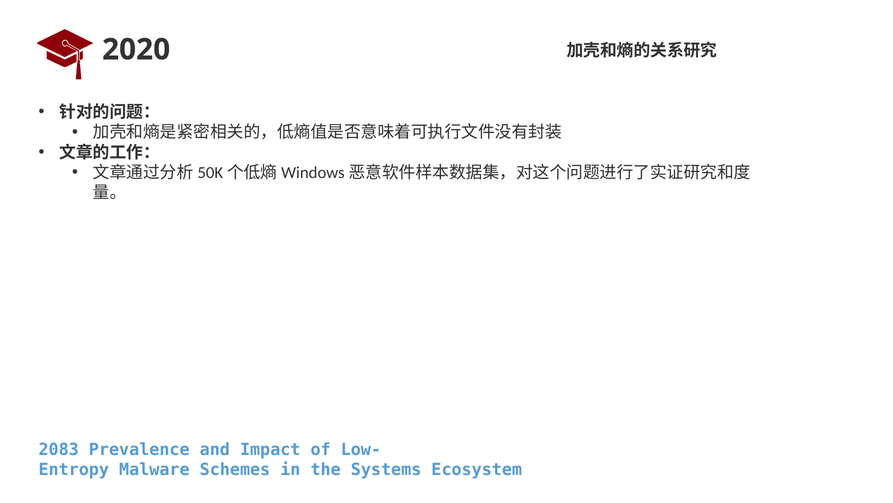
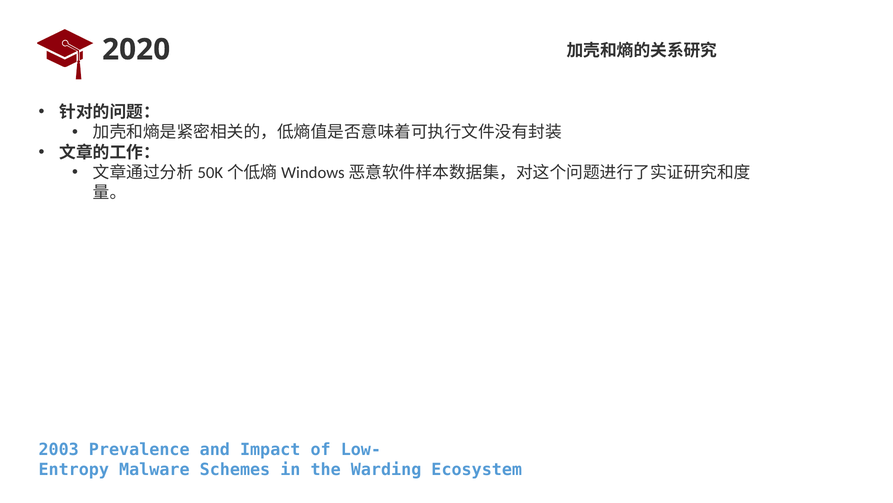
2083: 2083 -> 2003
Systems: Systems -> Warding
